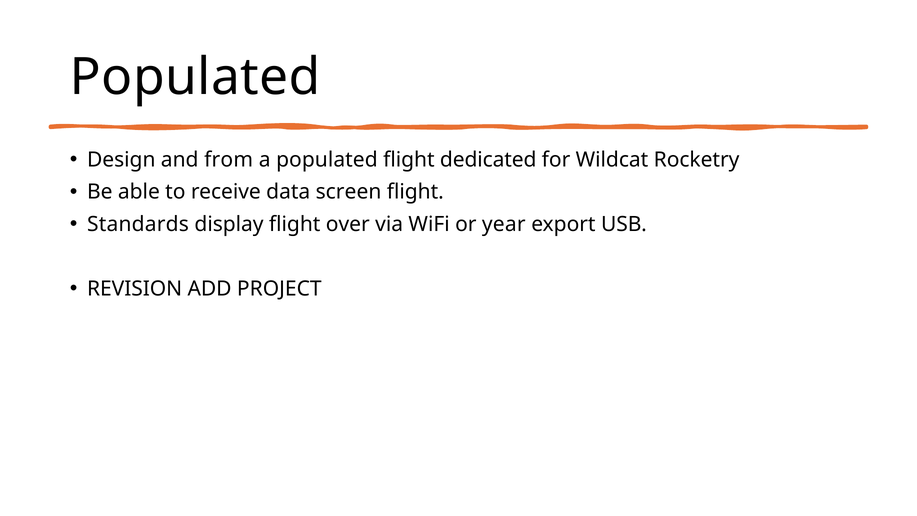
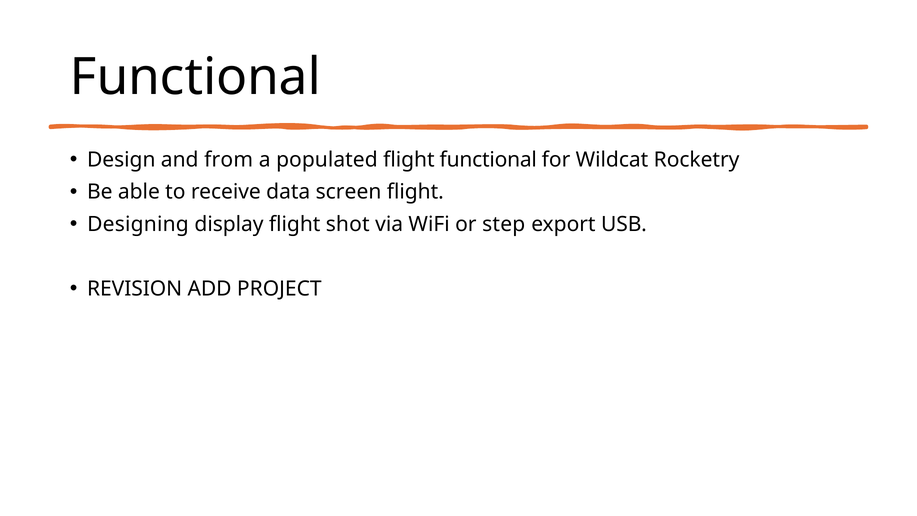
Populated at (195, 77): Populated -> Functional
flight dedicated: dedicated -> functional
Standards: Standards -> Designing
over: over -> shot
year: year -> step
